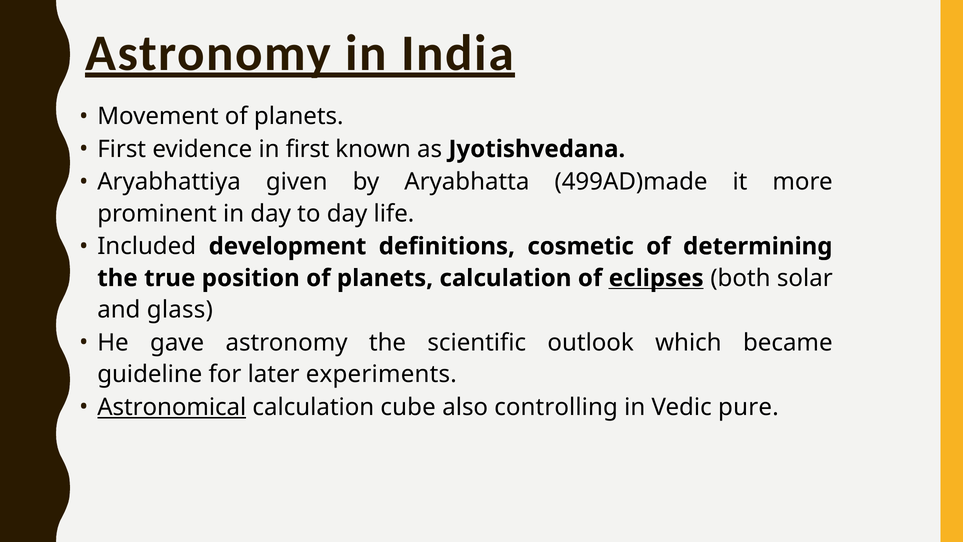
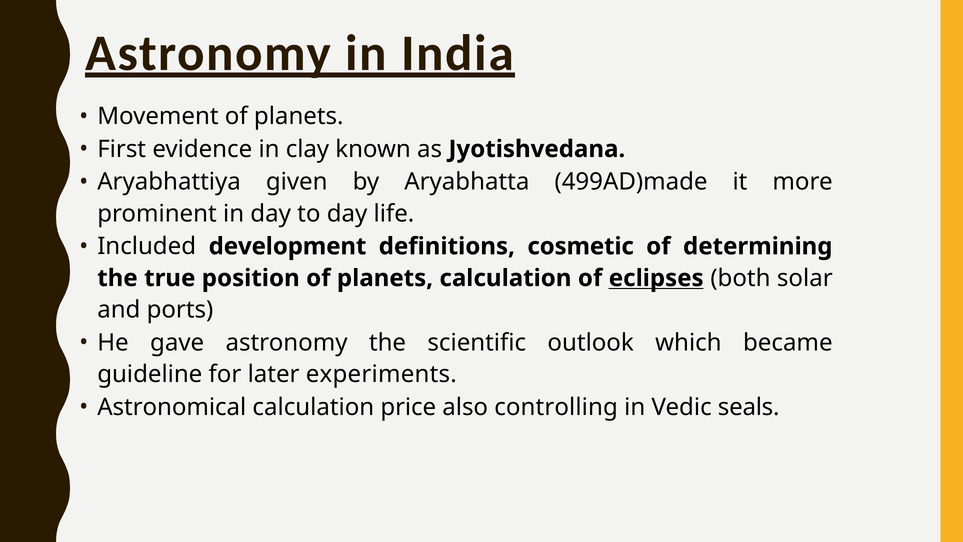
in first: first -> clay
glass: glass -> ports
Astronomical underline: present -> none
cube: cube -> price
pure: pure -> seals
